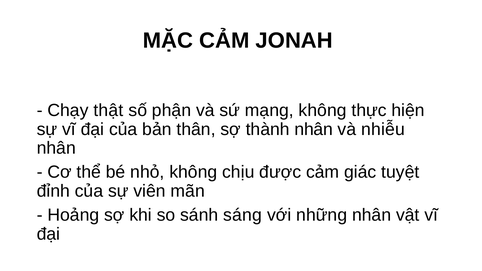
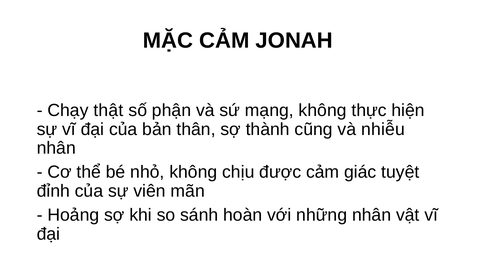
thành nhân: nhân -> cũng
sáng: sáng -> hoàn
